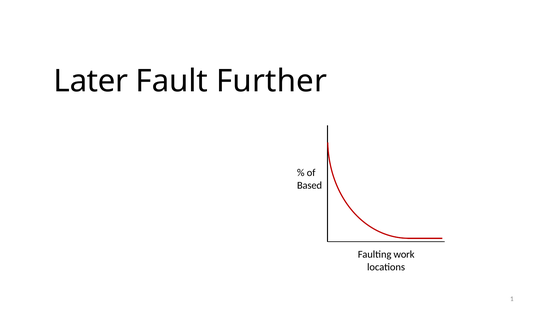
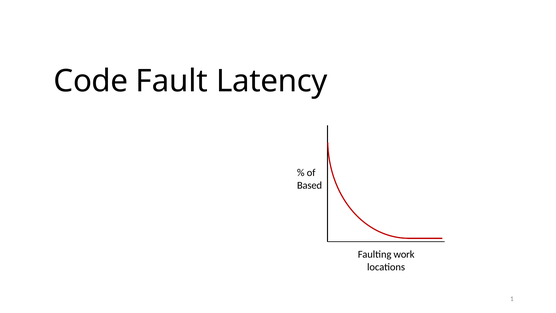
Later: Later -> Code
Further: Further -> Latency
